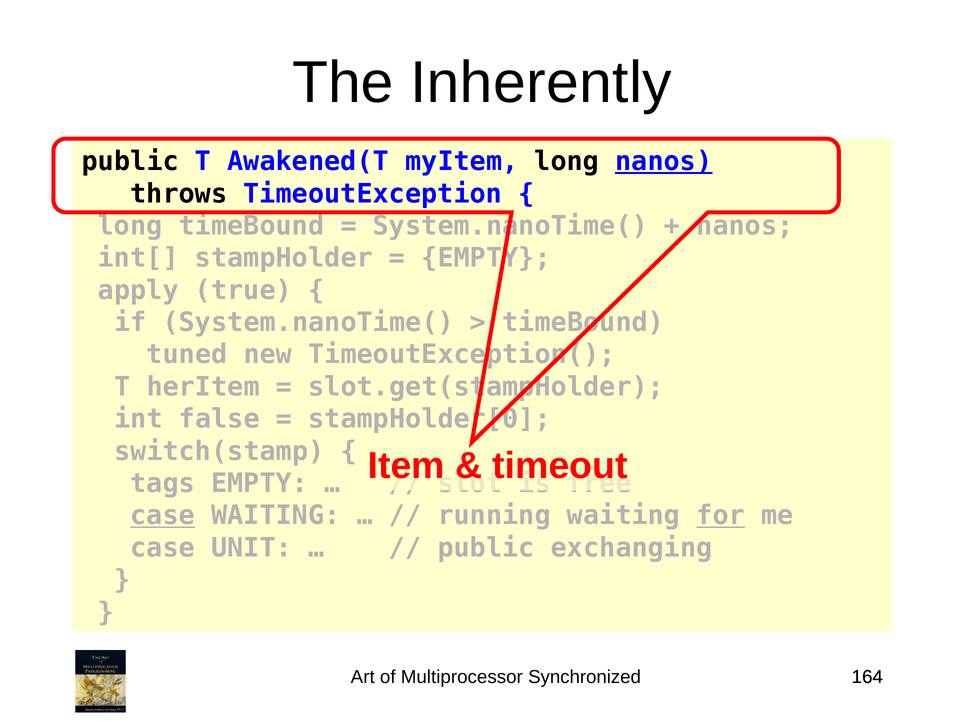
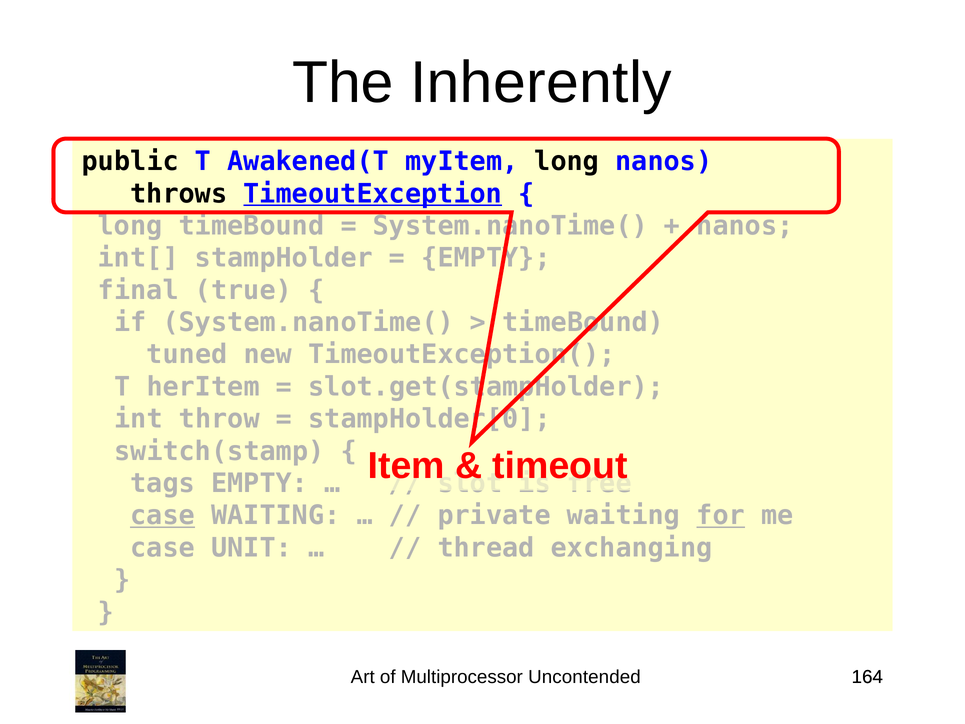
nanos at (664, 161) underline: present -> none
TimeoutException underline: none -> present
apply: apply -> final
false: false -> throw
running: running -> private
public at (486, 548): public -> thread
Synchronized: Synchronized -> Uncontended
